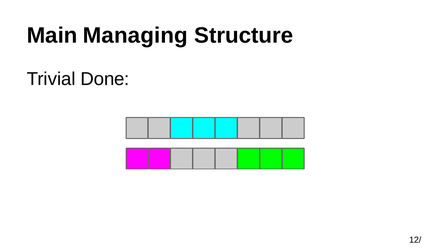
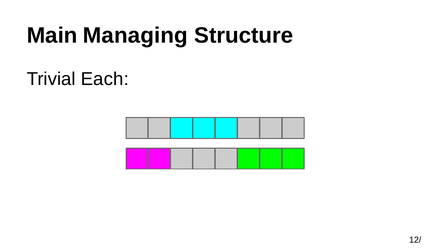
Done: Done -> Each
